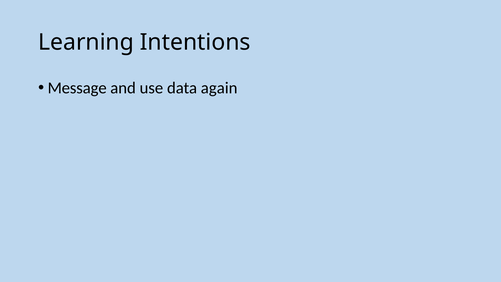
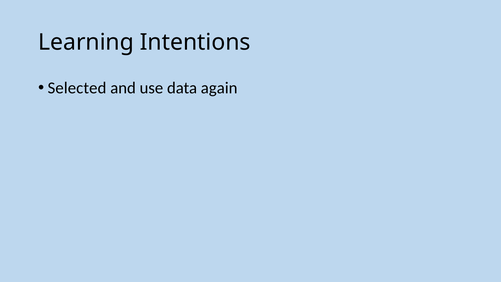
Message: Message -> Selected
